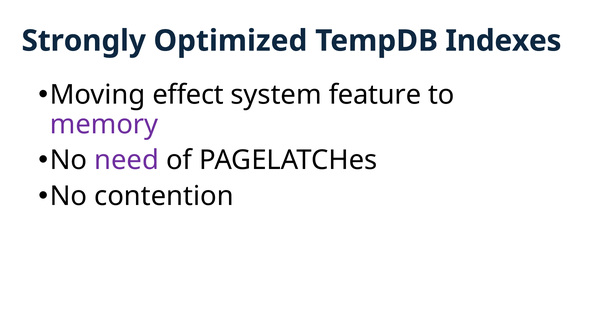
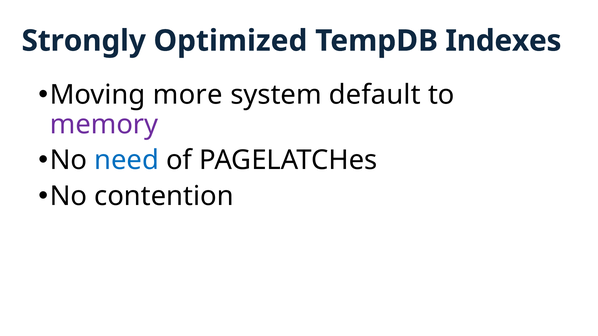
effect: effect -> more
feature: feature -> default
need colour: purple -> blue
